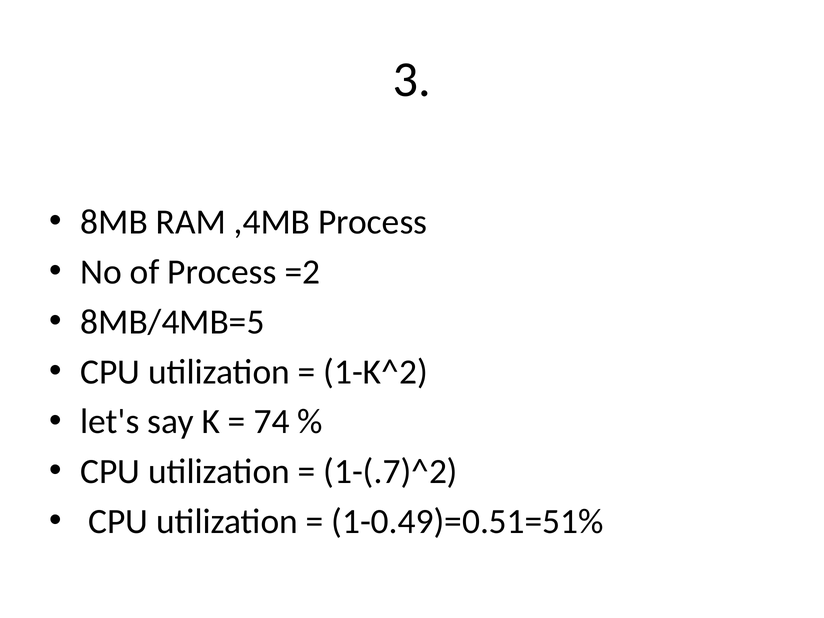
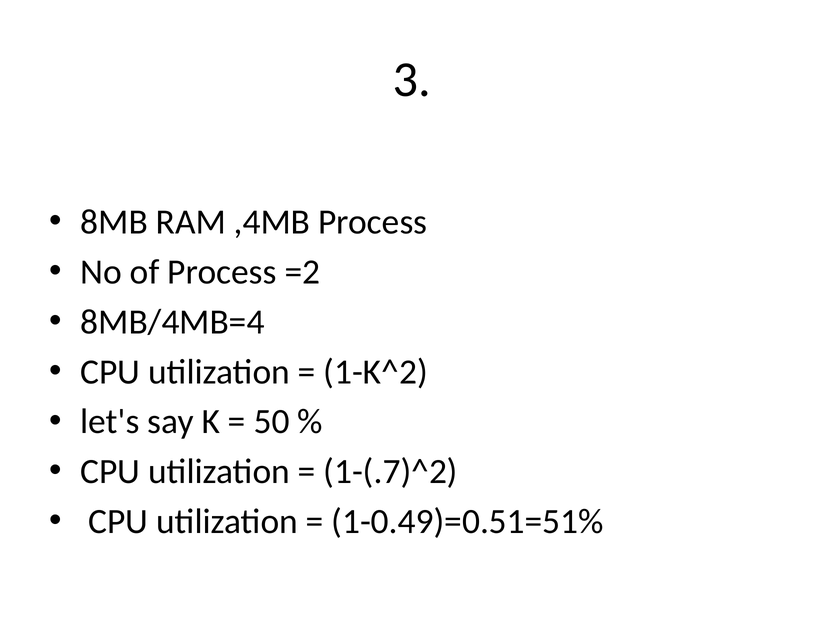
8MB/4MB=5: 8MB/4MB=5 -> 8MB/4MB=4
74: 74 -> 50
